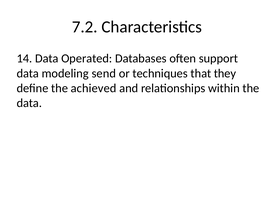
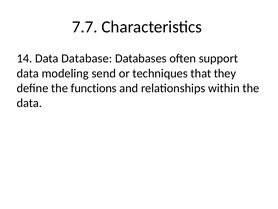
7.2: 7.2 -> 7.7
Operated: Operated -> Database
achieved: achieved -> functions
